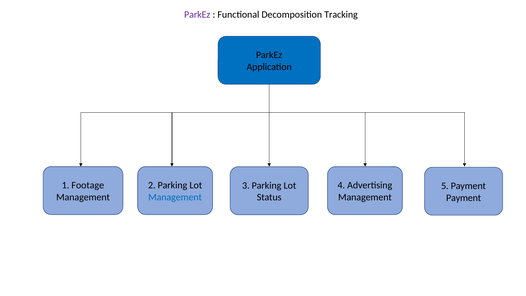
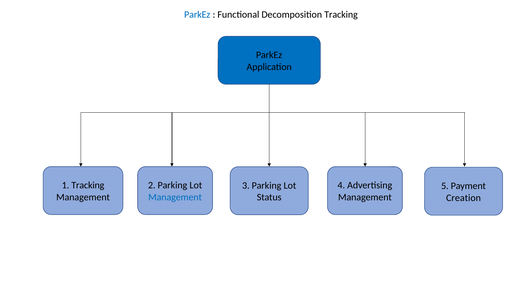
ParkEz at (197, 15) colour: purple -> blue
1 Footage: Footage -> Tracking
Payment at (464, 198): Payment -> Creation
